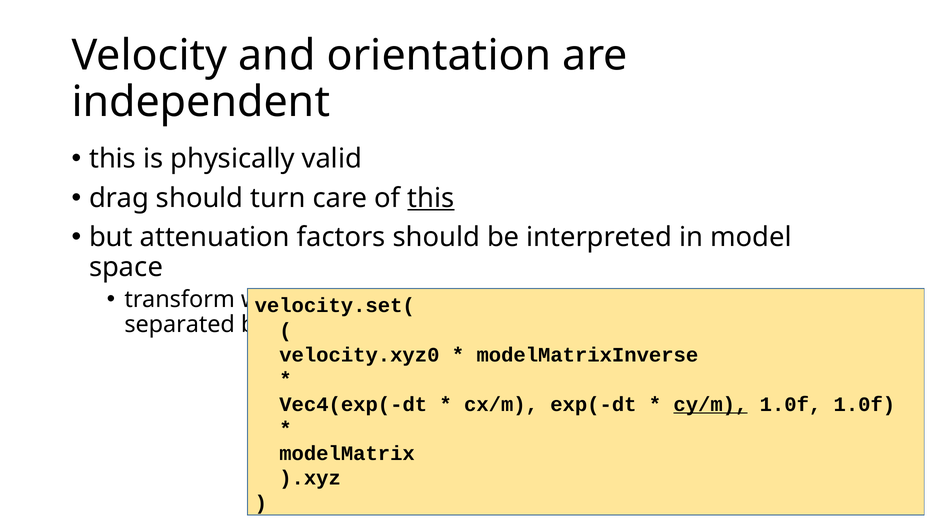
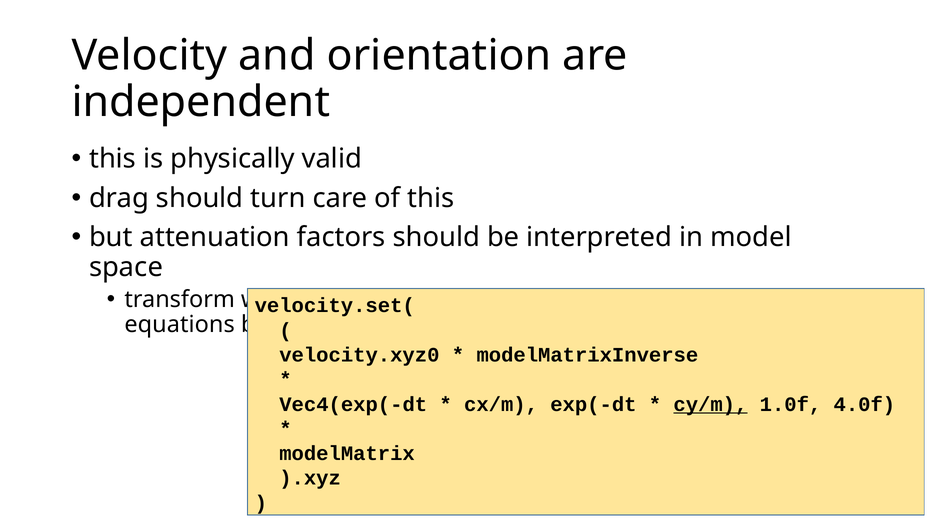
this at (431, 198) underline: present -> none
separated: separated -> equations
1.0f 1.0f: 1.0f -> 4.0f
